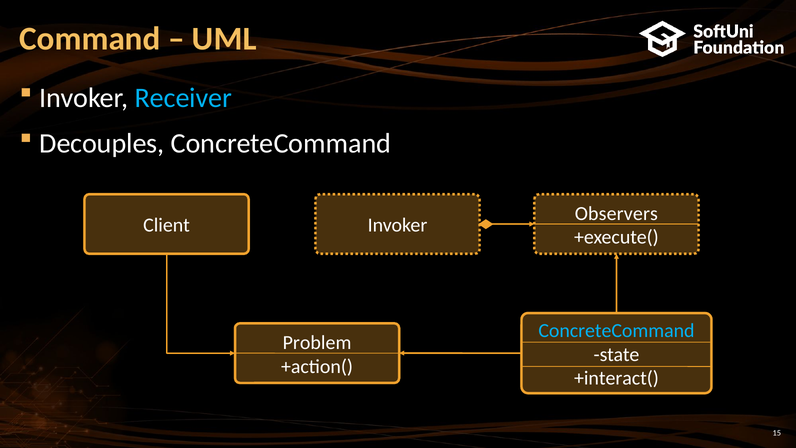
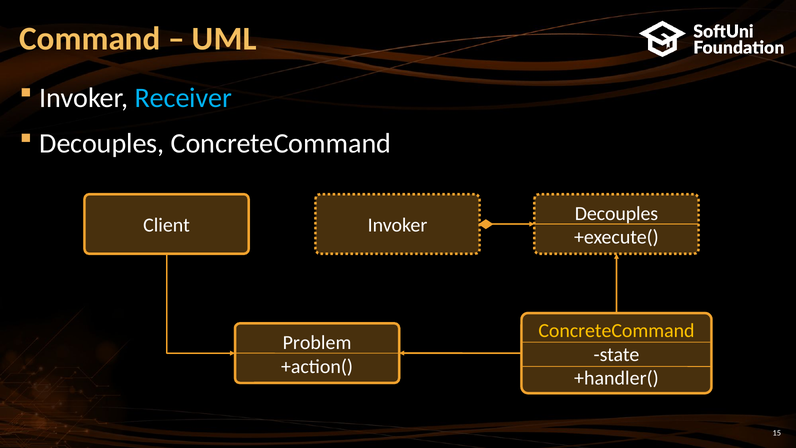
Observers at (616, 213): Observers -> Decouples
ConcreteCommand at (616, 330) colour: light blue -> yellow
+interact(: +interact( -> +handler(
